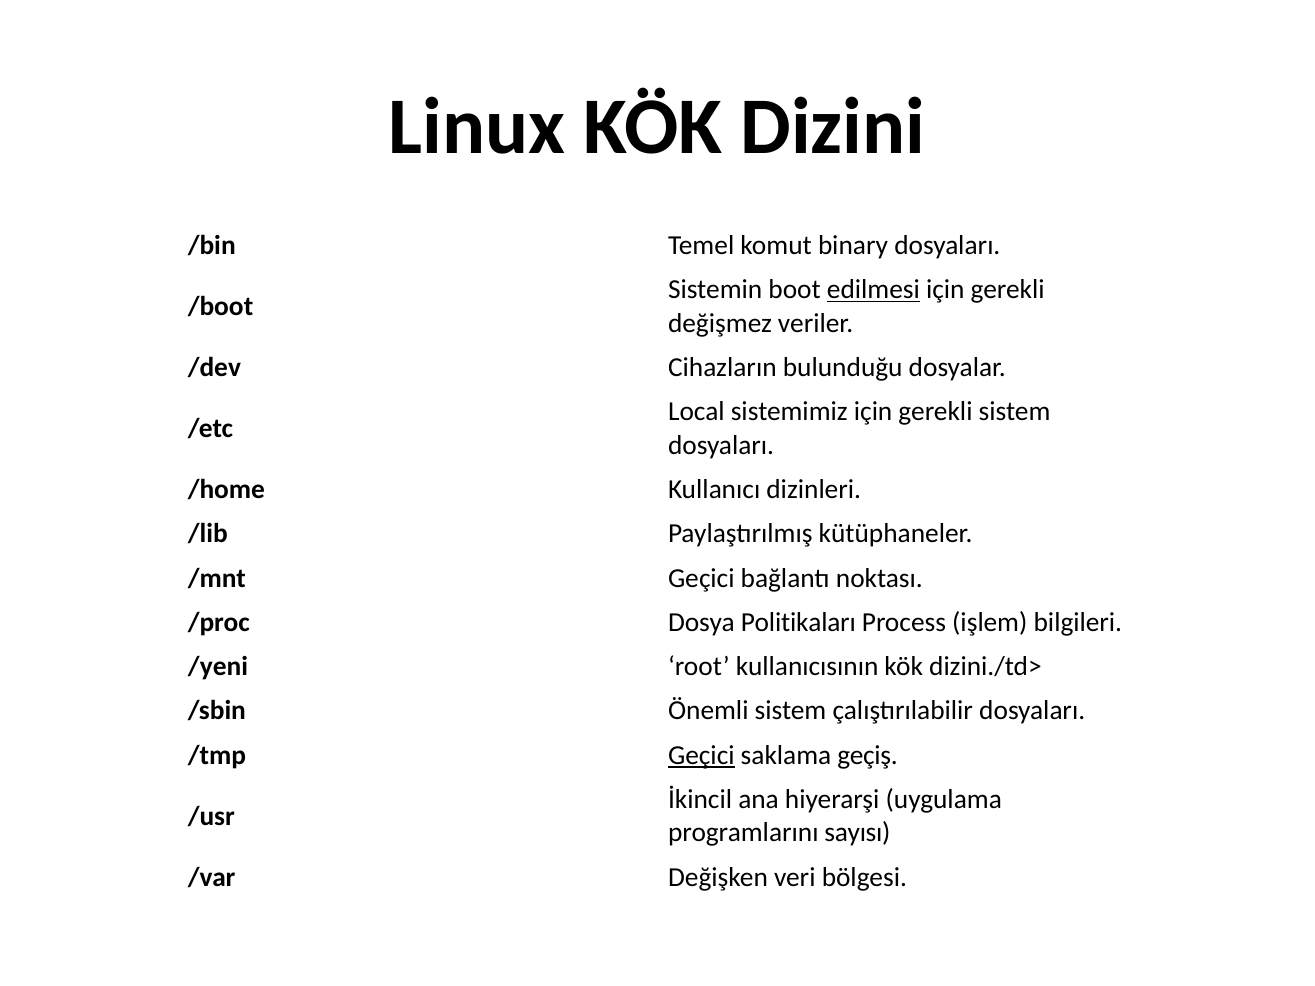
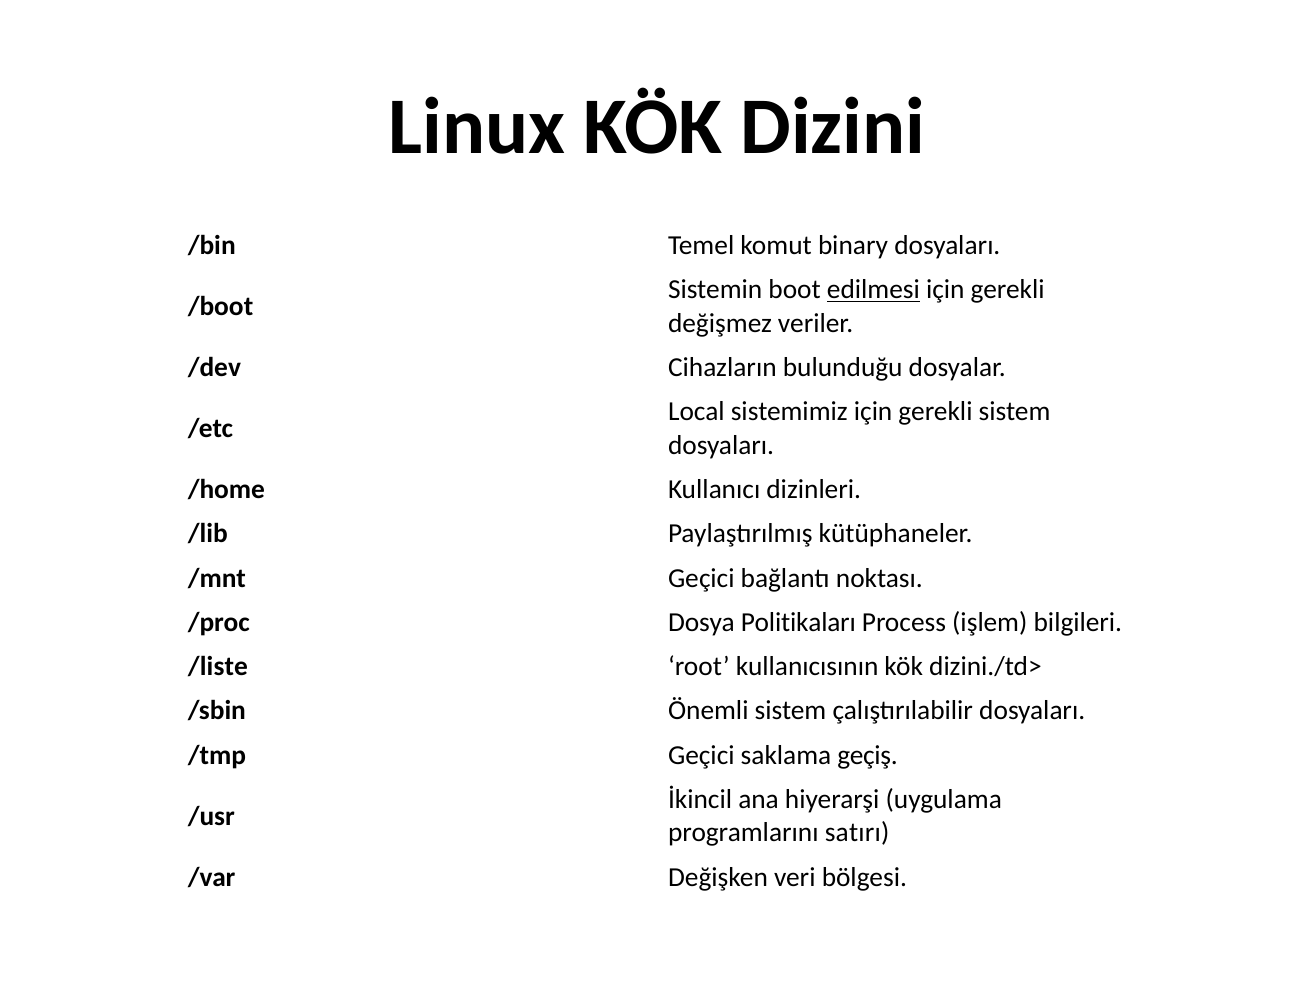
/yeni: /yeni -> /liste
Geçici at (701, 755) underline: present -> none
sayısı: sayısı -> satırı
